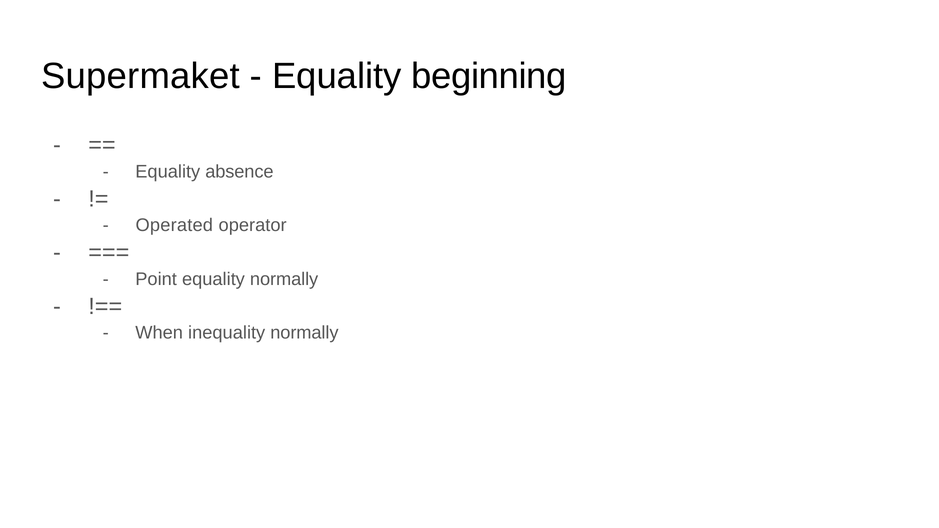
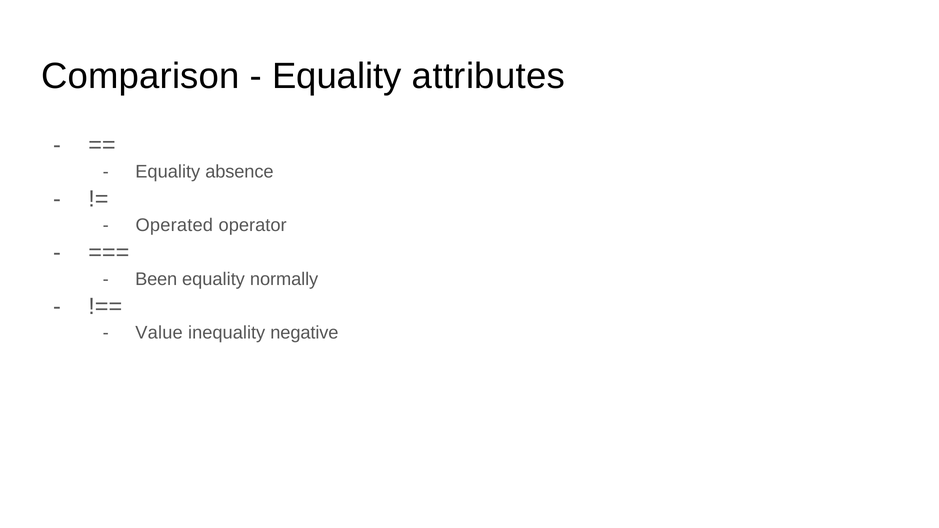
Supermaket: Supermaket -> Comparison
beginning: beginning -> attributes
Point: Point -> Been
When: When -> Value
inequality normally: normally -> negative
